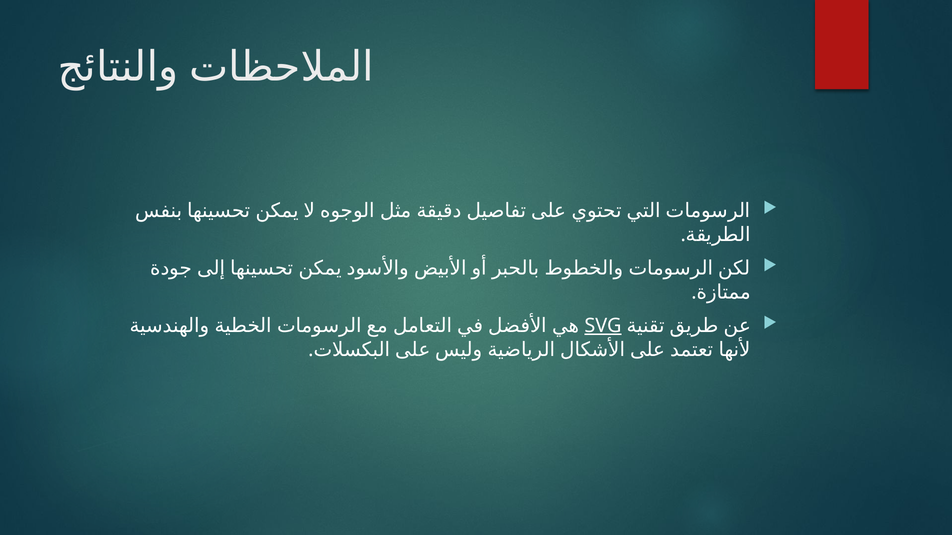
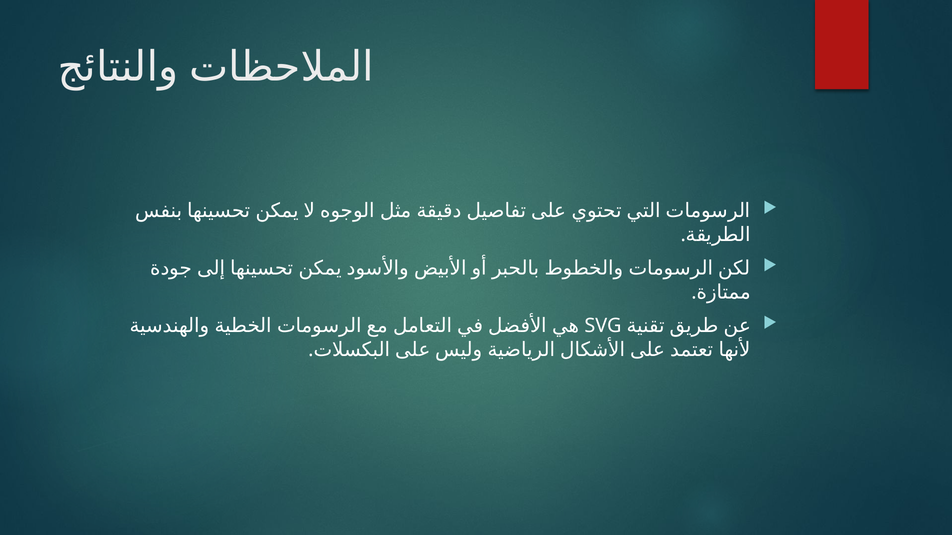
SVG underline: present -> none
